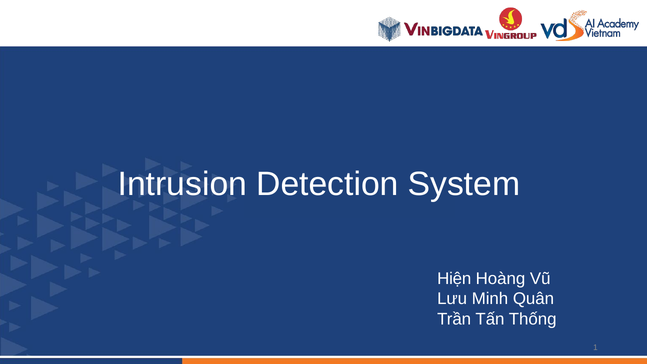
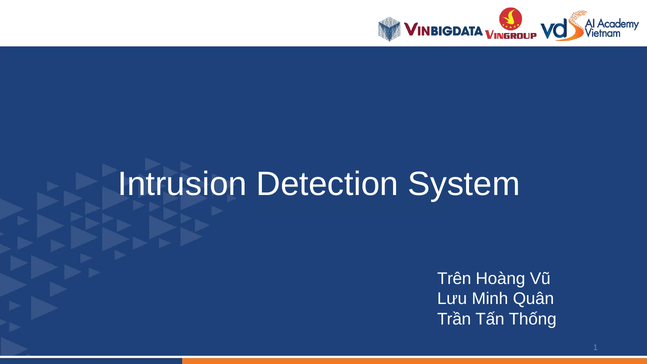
Hiện: Hiện -> Trên
